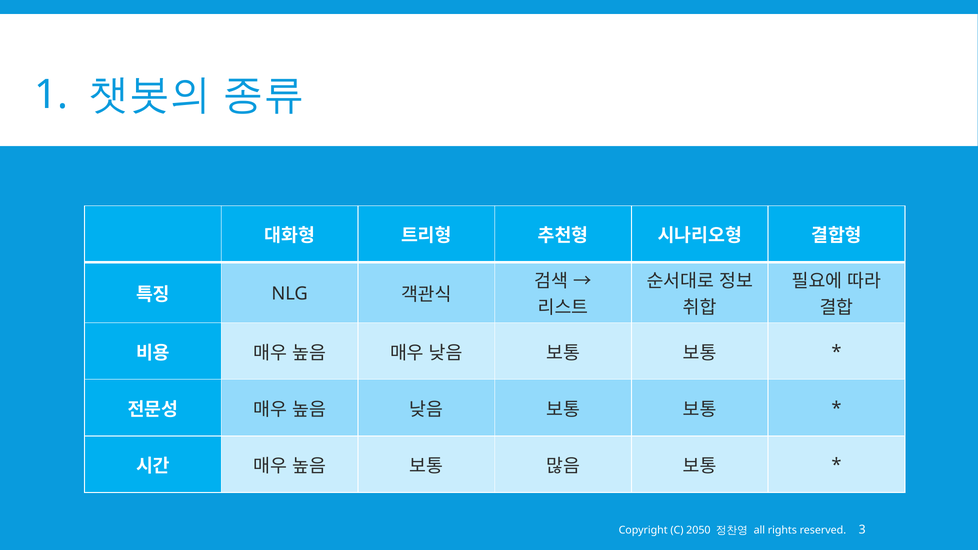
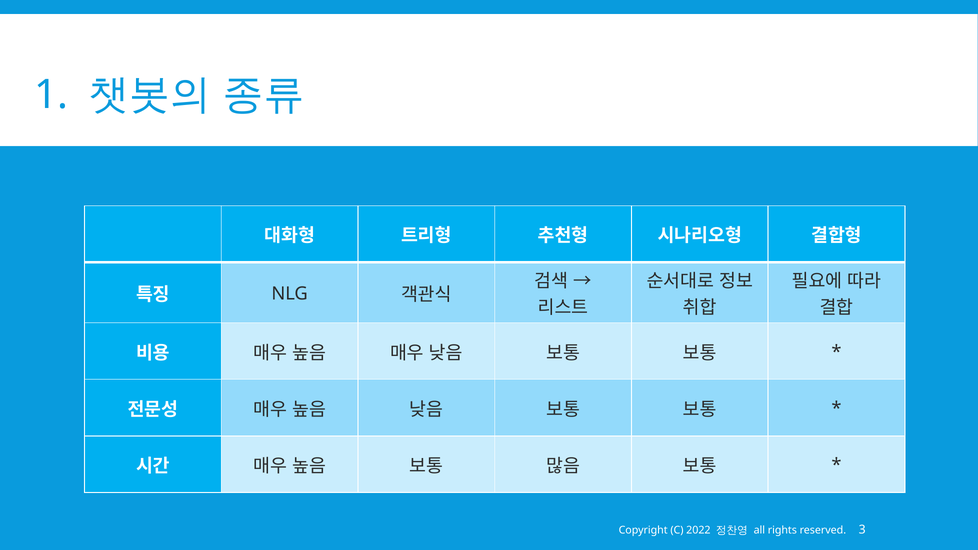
2050: 2050 -> 2022
